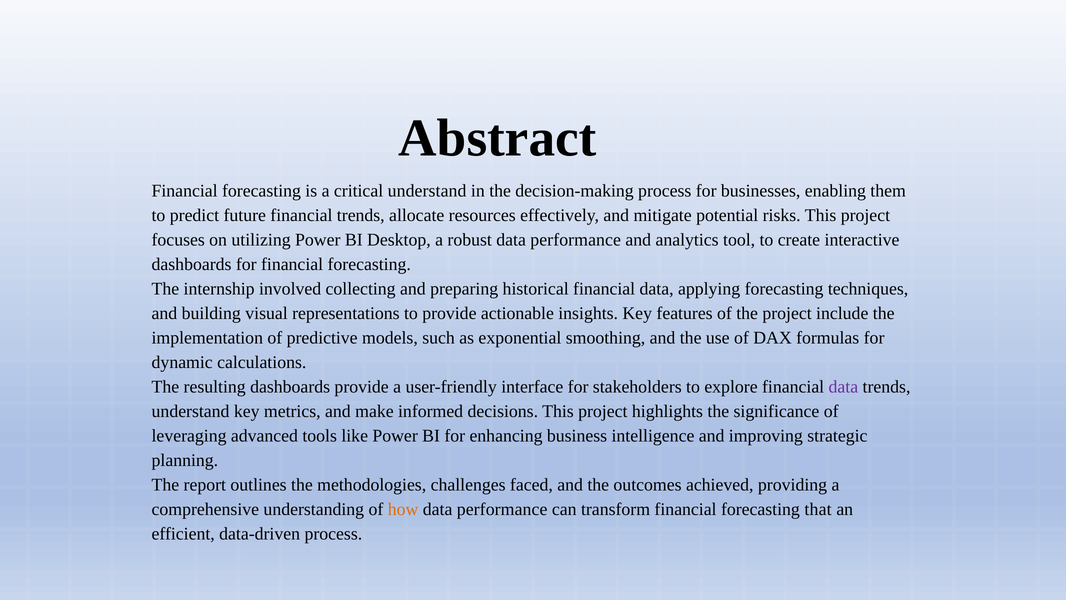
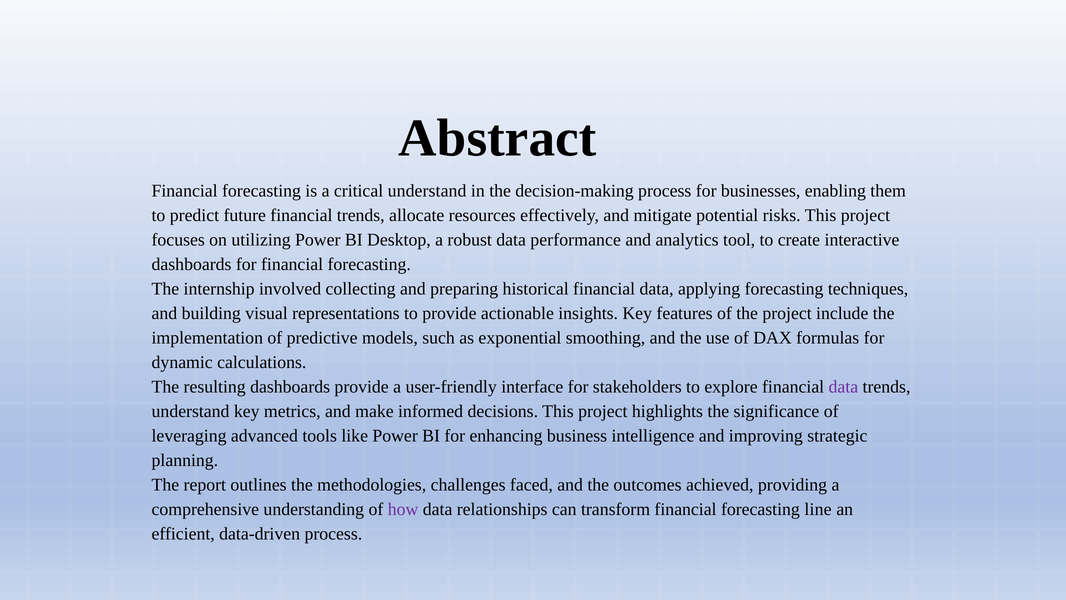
how colour: orange -> purple
performance at (502, 509): performance -> relationships
that: that -> line
